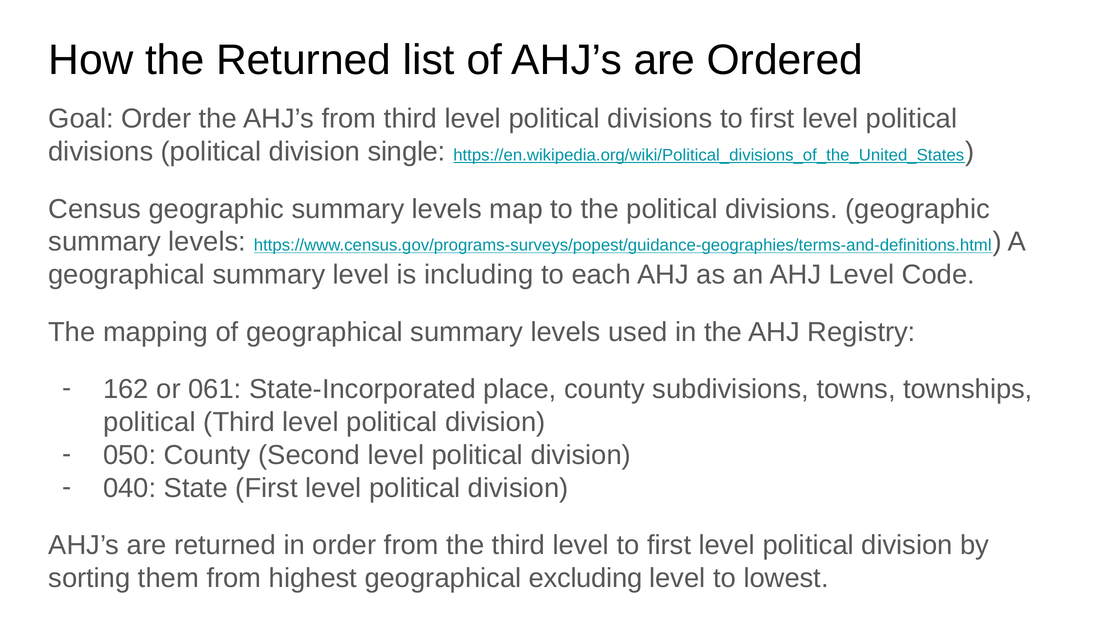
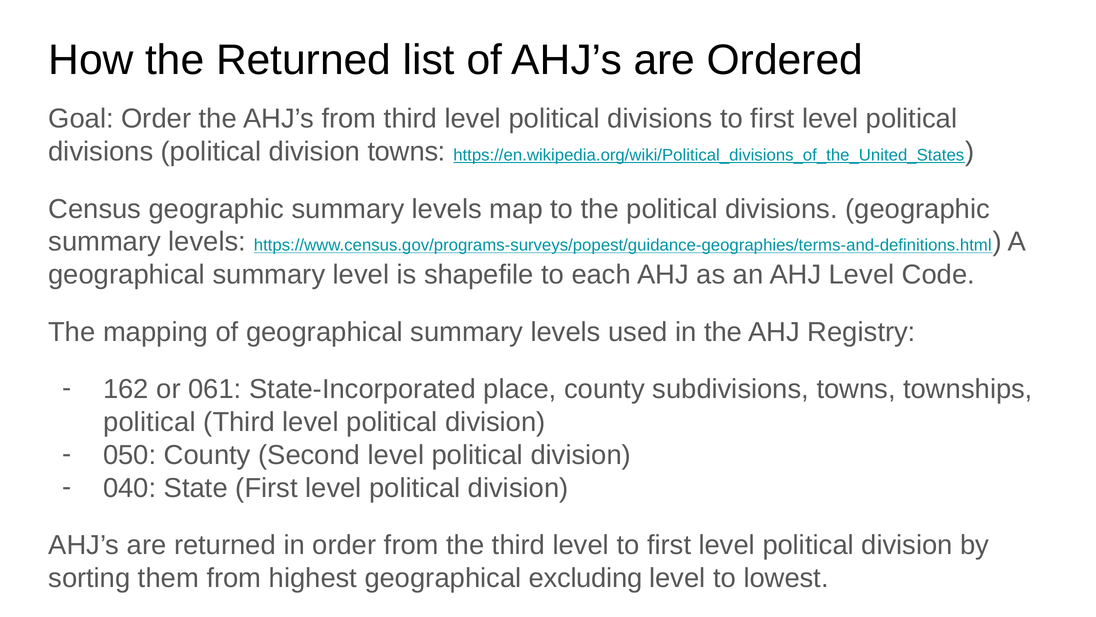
division single: single -> towns
including: including -> shapefile
